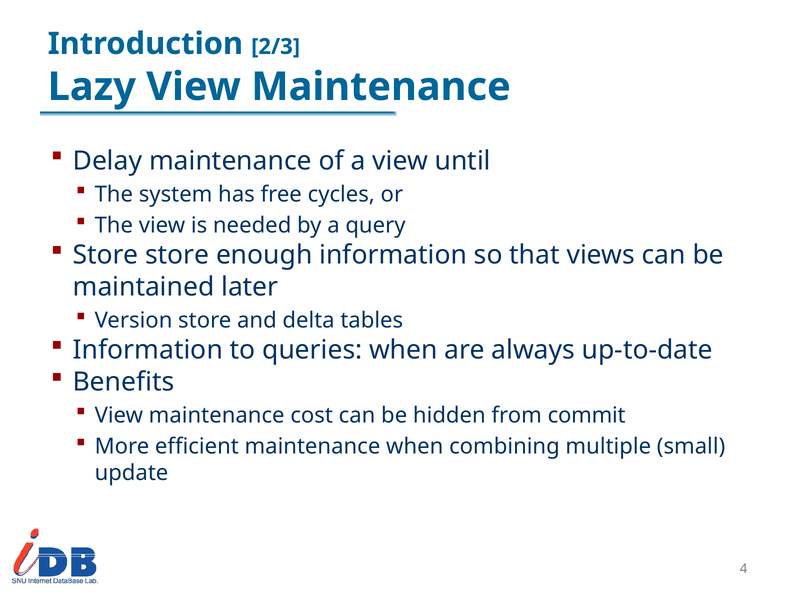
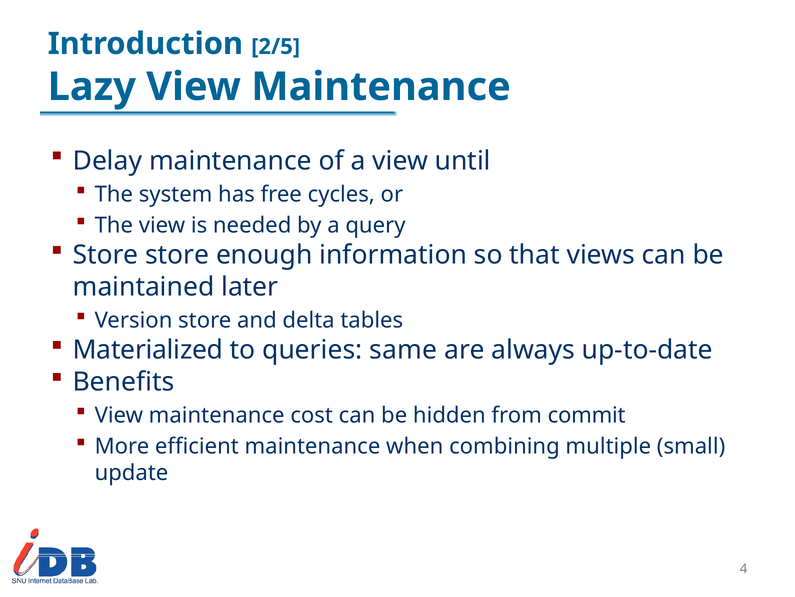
2/3: 2/3 -> 2/5
Information at (148, 350): Information -> Materialized
queries when: when -> same
